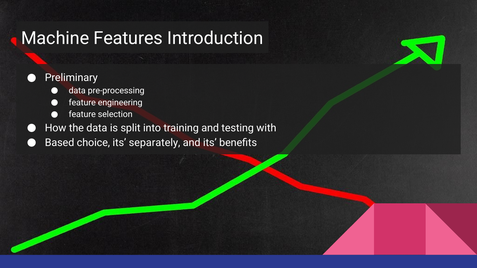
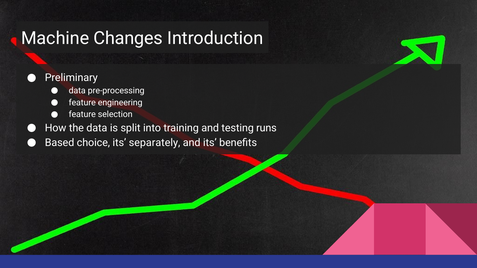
Features: Features -> Changes
with: with -> runs
